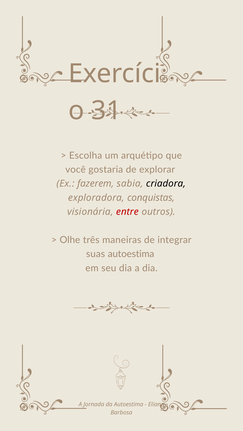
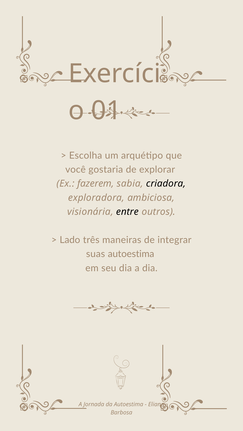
31: 31 -> 01
conquistas: conquistas -> ambiciosa
entre colour: red -> black
Olhe: Olhe -> Lado
